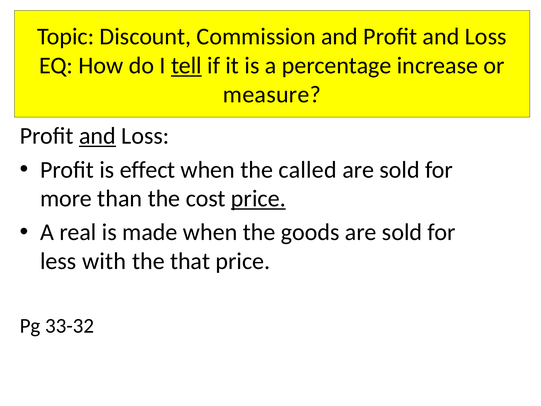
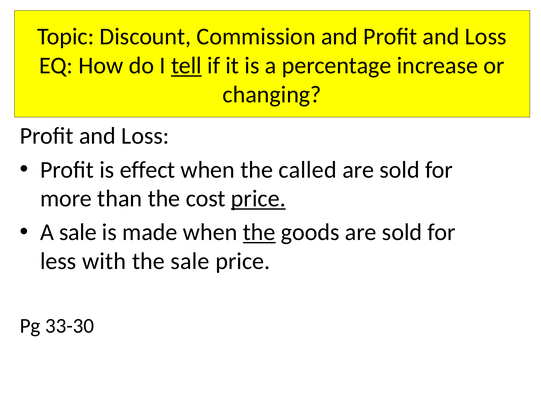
measure: measure -> changing
and at (97, 136) underline: present -> none
A real: real -> sale
the at (259, 232) underline: none -> present
the that: that -> sale
33-32: 33-32 -> 33-30
